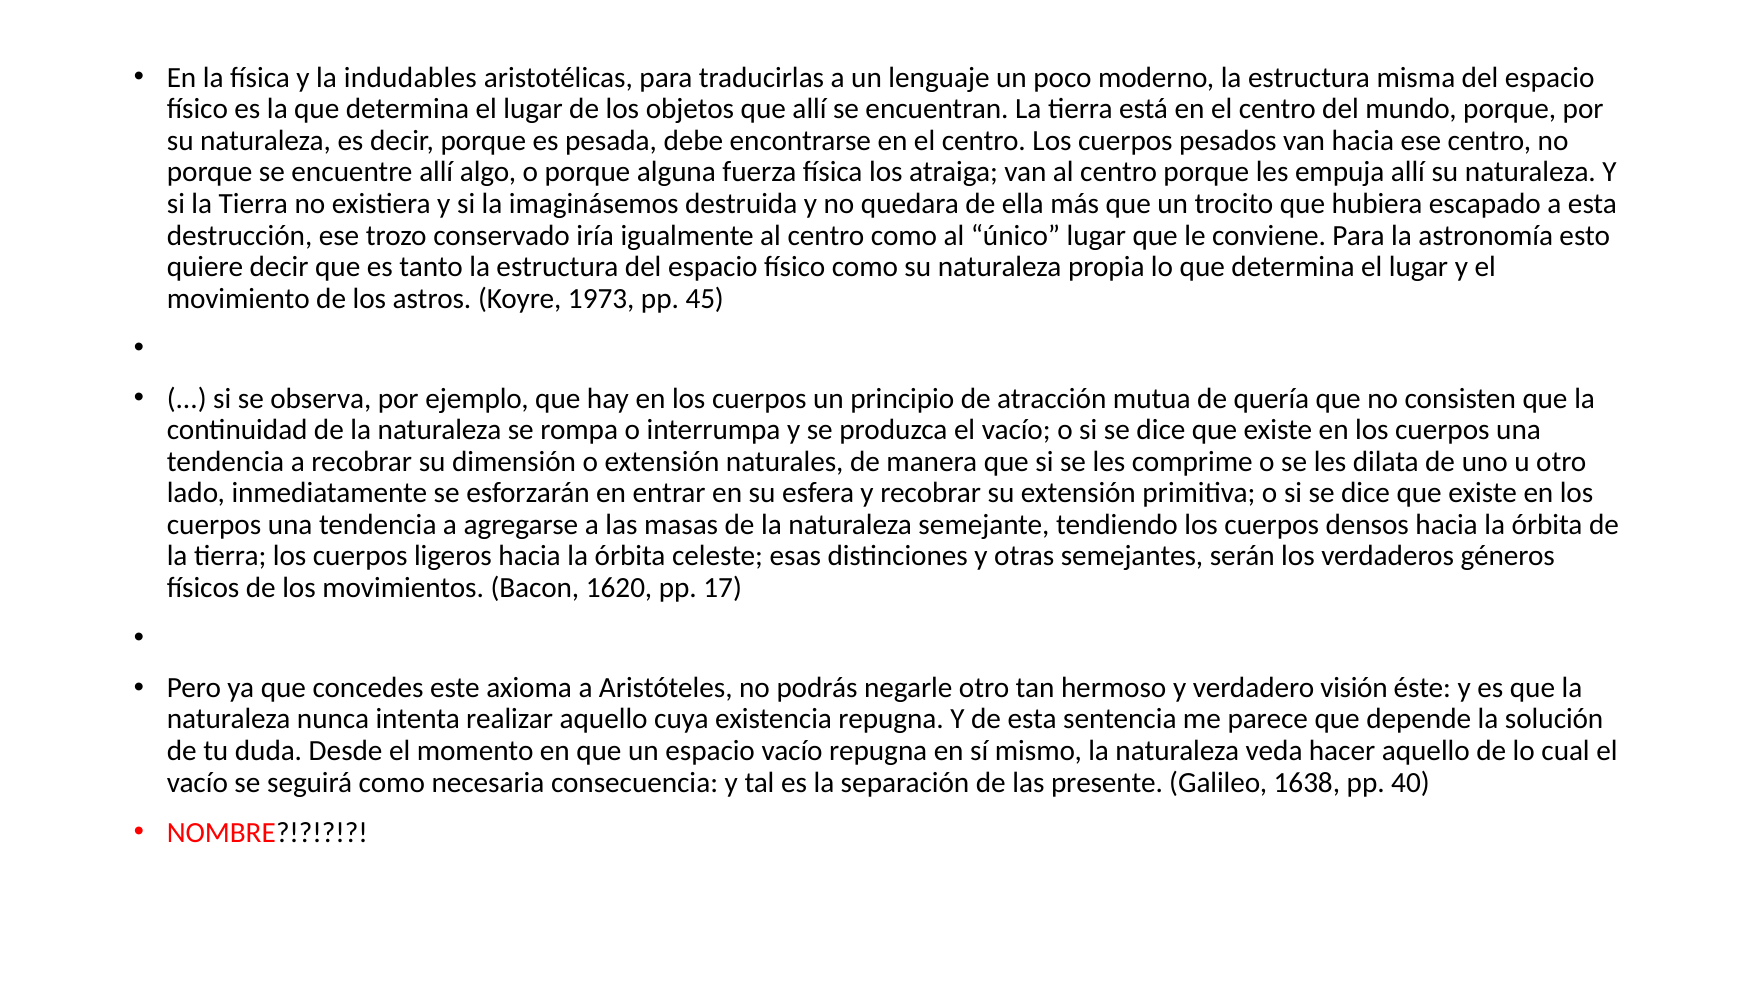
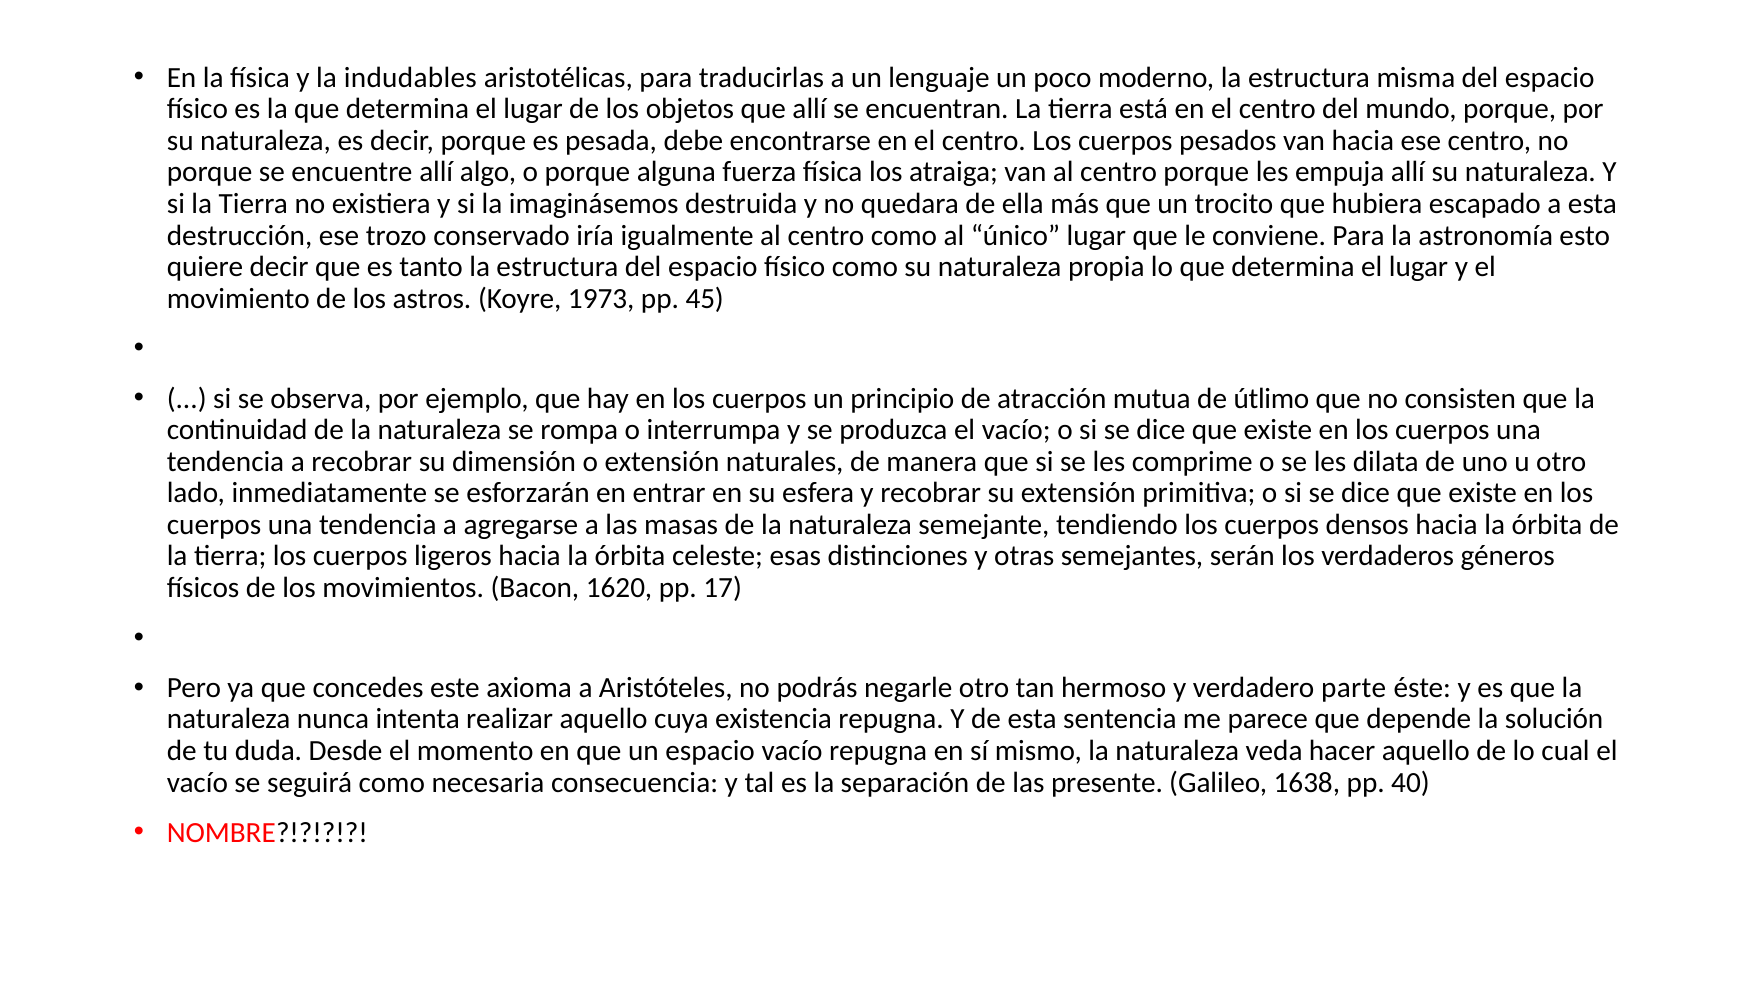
quería: quería -> útlimo
visión: visión -> parte
